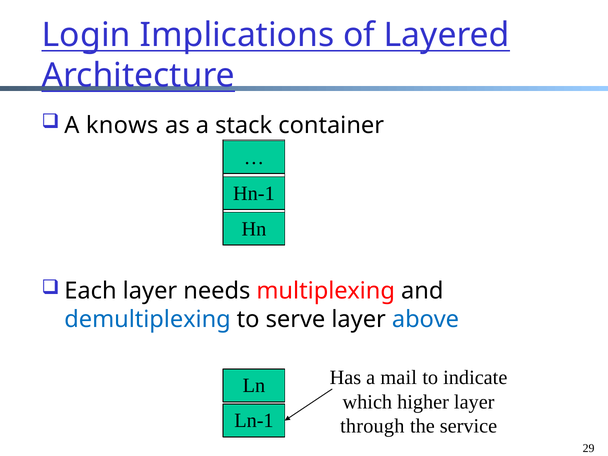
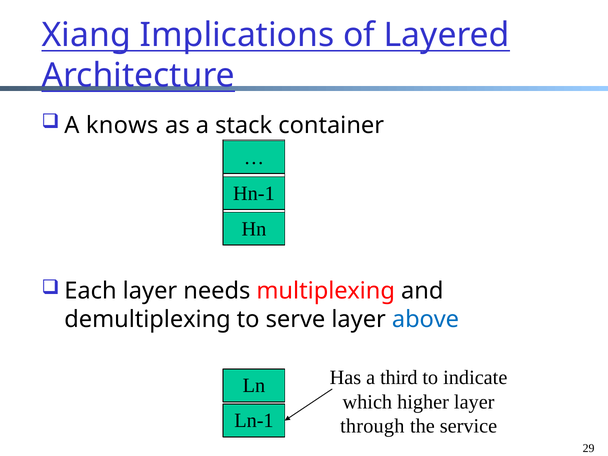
Login: Login -> Xiang
demultiplexing colour: blue -> black
mail: mail -> third
